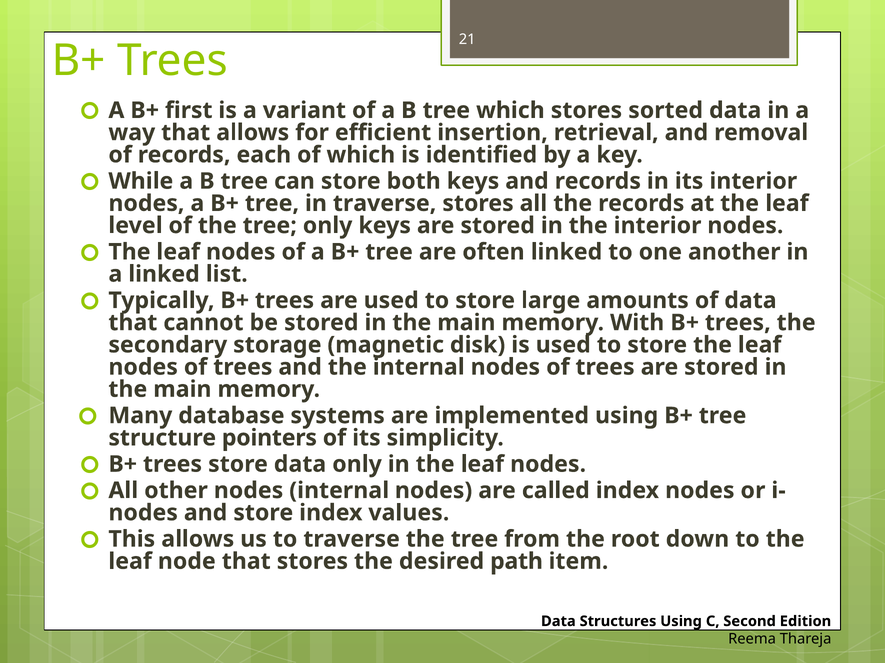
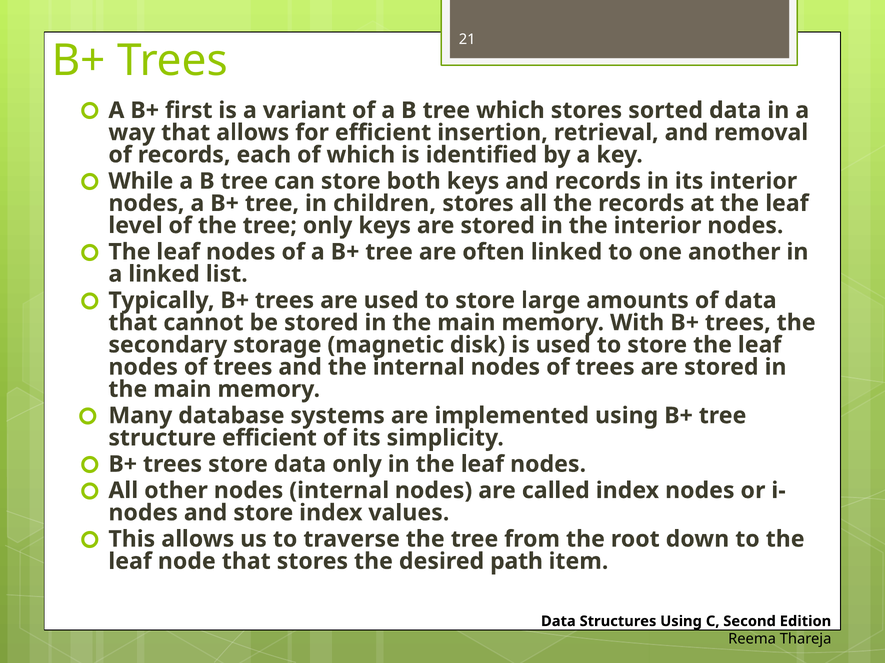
in traverse: traverse -> children
structure pointers: pointers -> efficient
